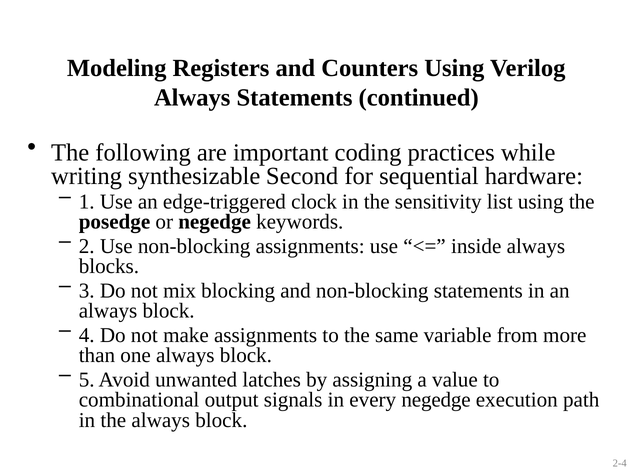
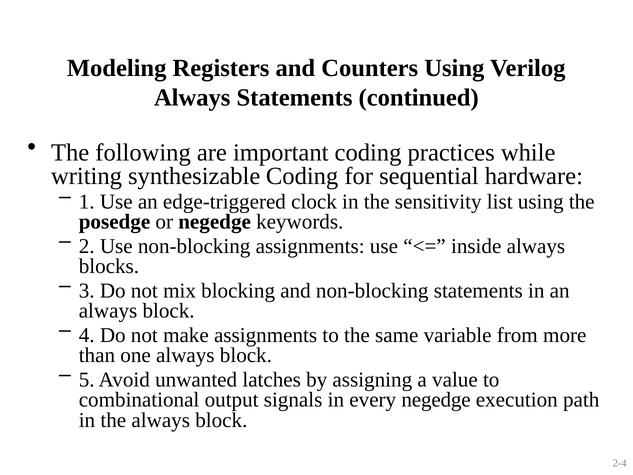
synthesizable Second: Second -> Coding
